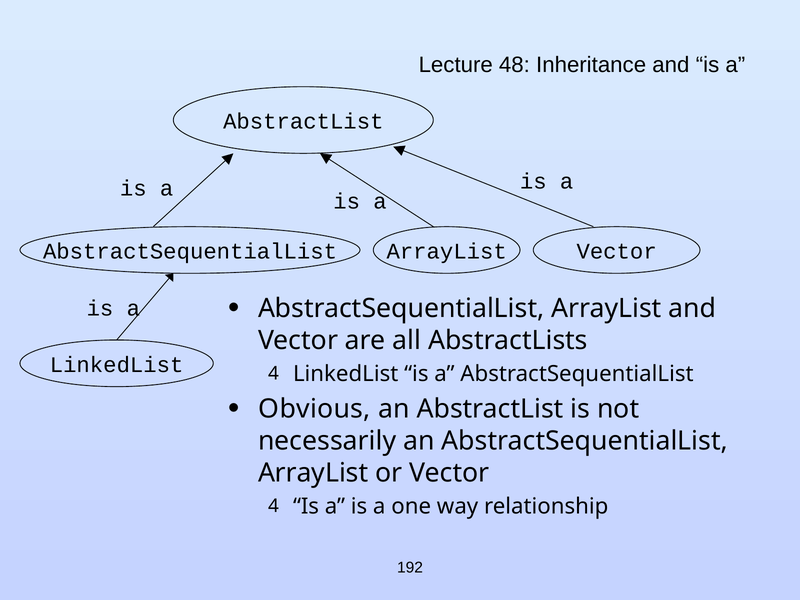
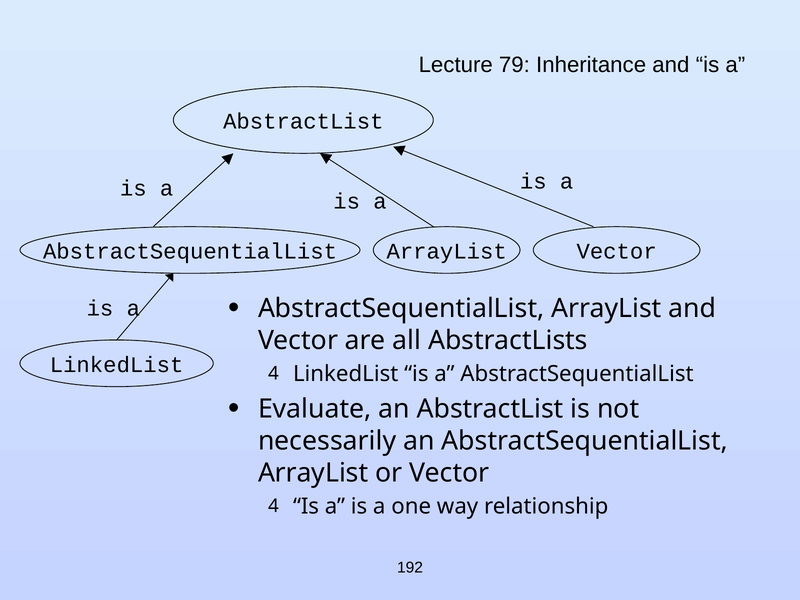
48: 48 -> 79
Obvious: Obvious -> Evaluate
